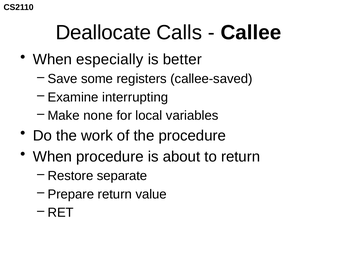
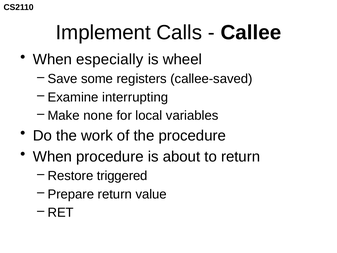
Deallocate: Deallocate -> Implement
better: better -> wheel
separate: separate -> triggered
